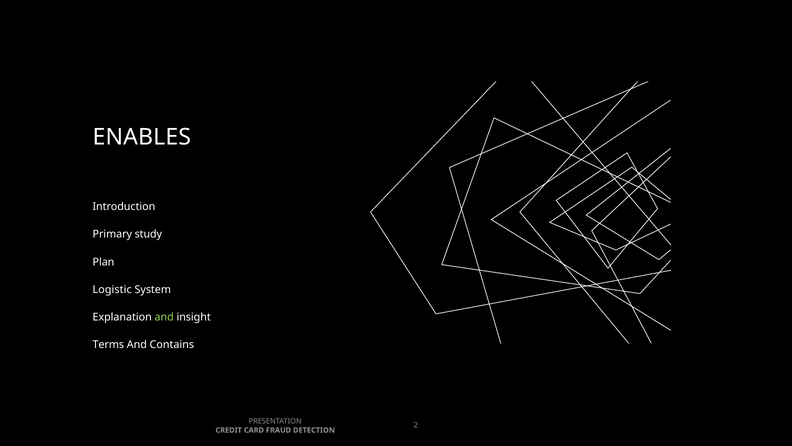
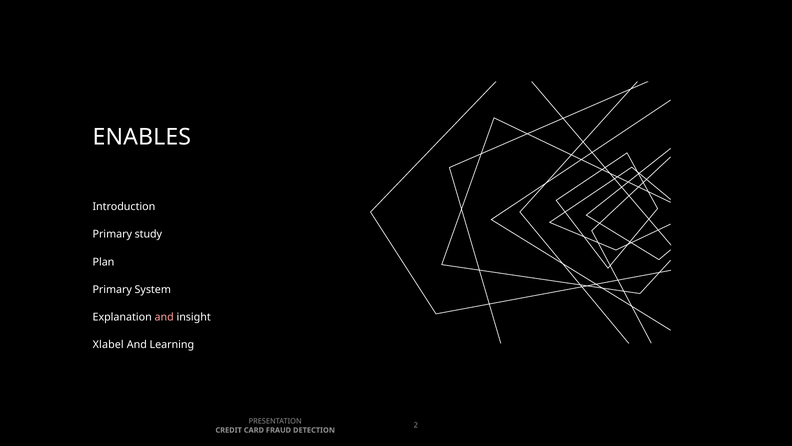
Logistic at (112, 289): Logistic -> Primary
and at (164, 317) colour: light green -> pink
Terms: Terms -> Xlabel
Contains: Contains -> Learning
